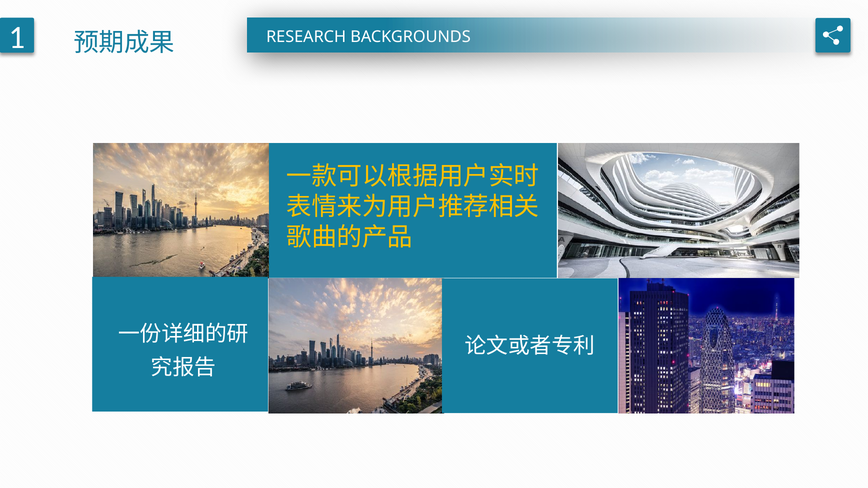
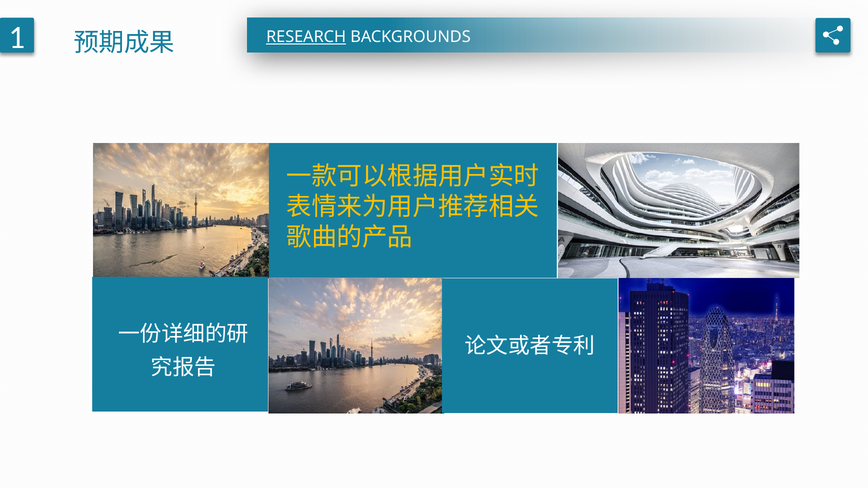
RESEARCH underline: none -> present
